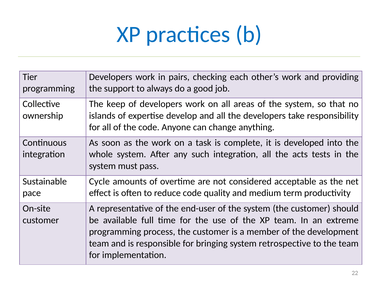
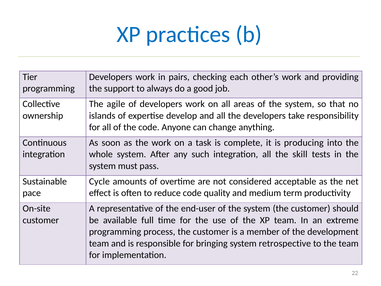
keep: keep -> agile
developed: developed -> producing
acts: acts -> skill
